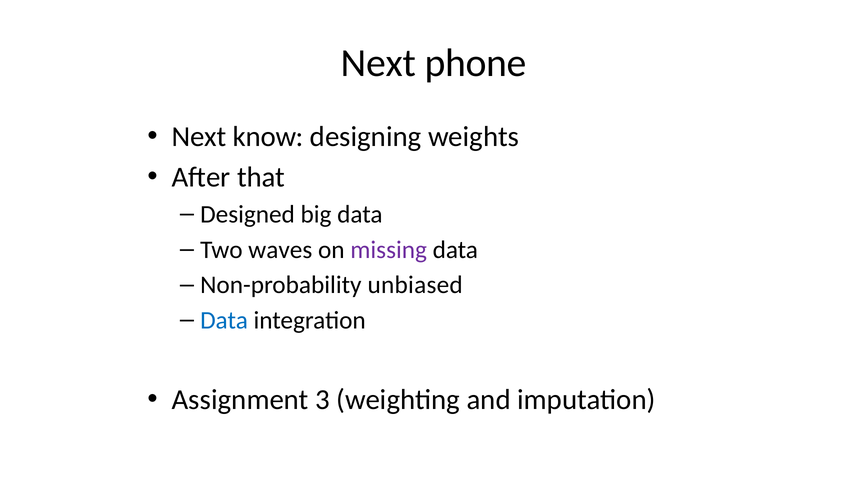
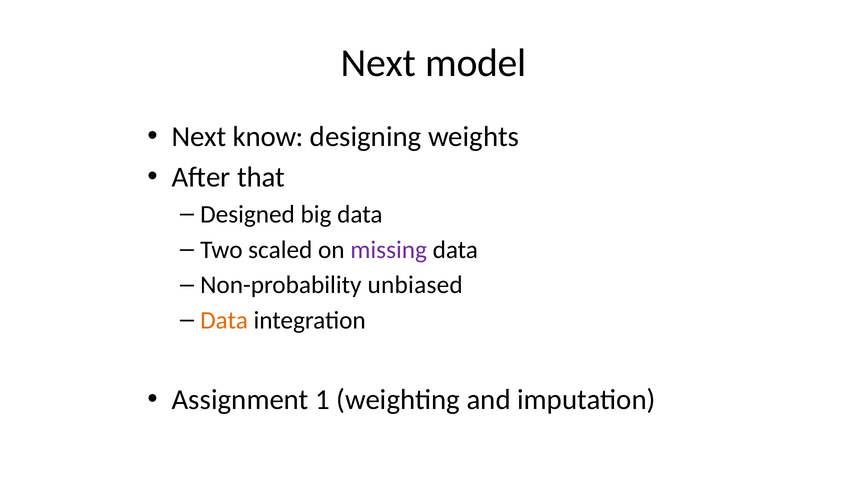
phone: phone -> model
waves: waves -> scaled
Data at (224, 320) colour: blue -> orange
3: 3 -> 1
